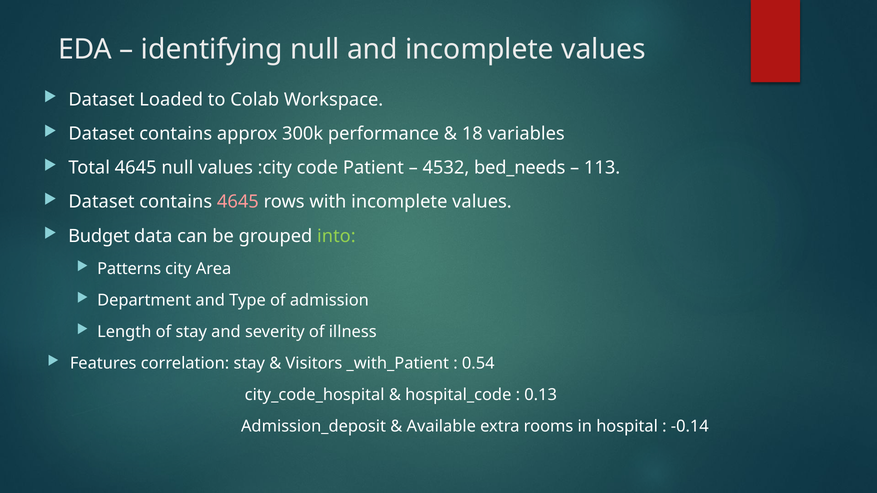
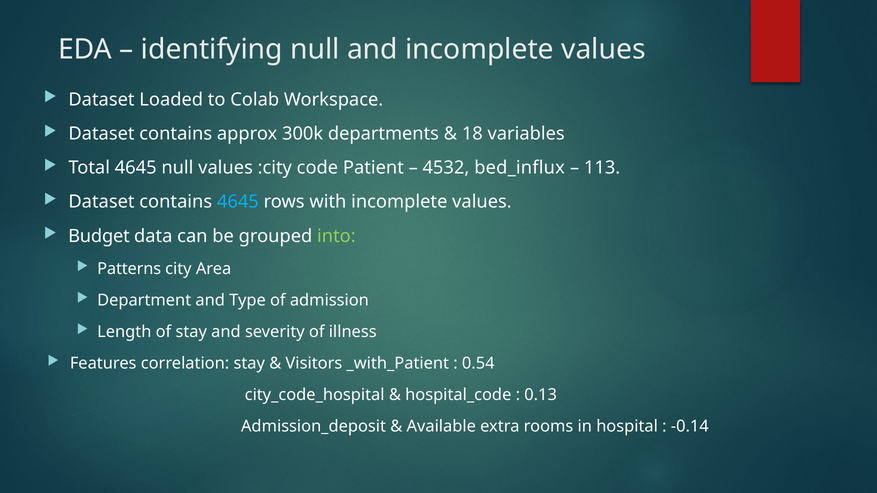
performance: performance -> departments
bed_needs: bed_needs -> bed_influx
4645 at (238, 202) colour: pink -> light blue
